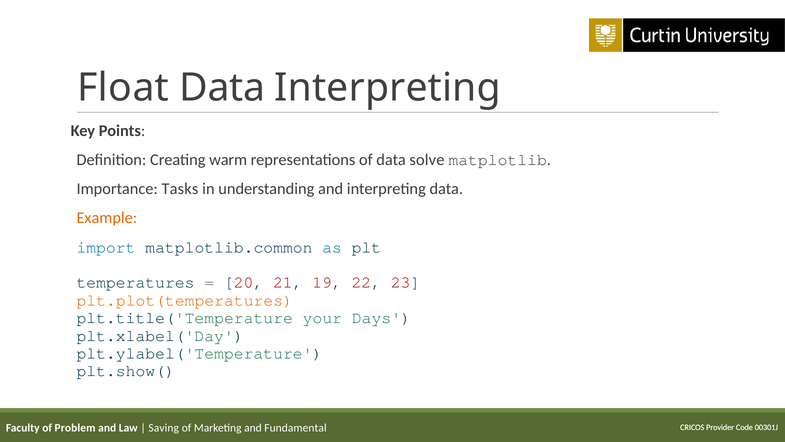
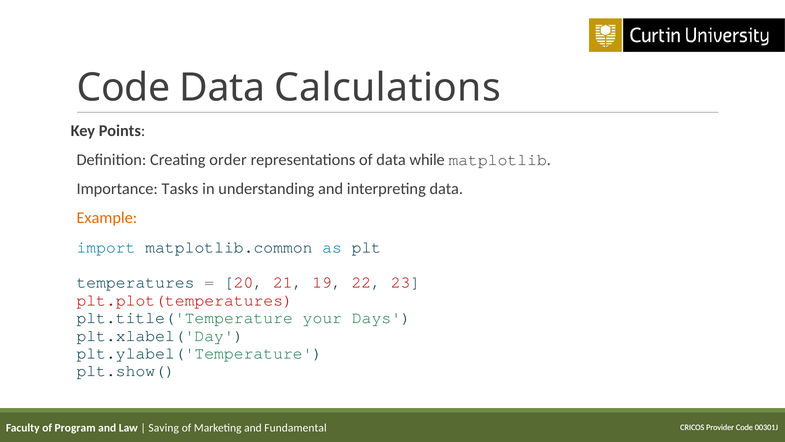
Float at (123, 88): Float -> Code
Data Interpreting: Interpreting -> Calculations
warm: warm -> order
solve: solve -> while
plt.plot(temperatures colour: orange -> red
Problem: Problem -> Program
